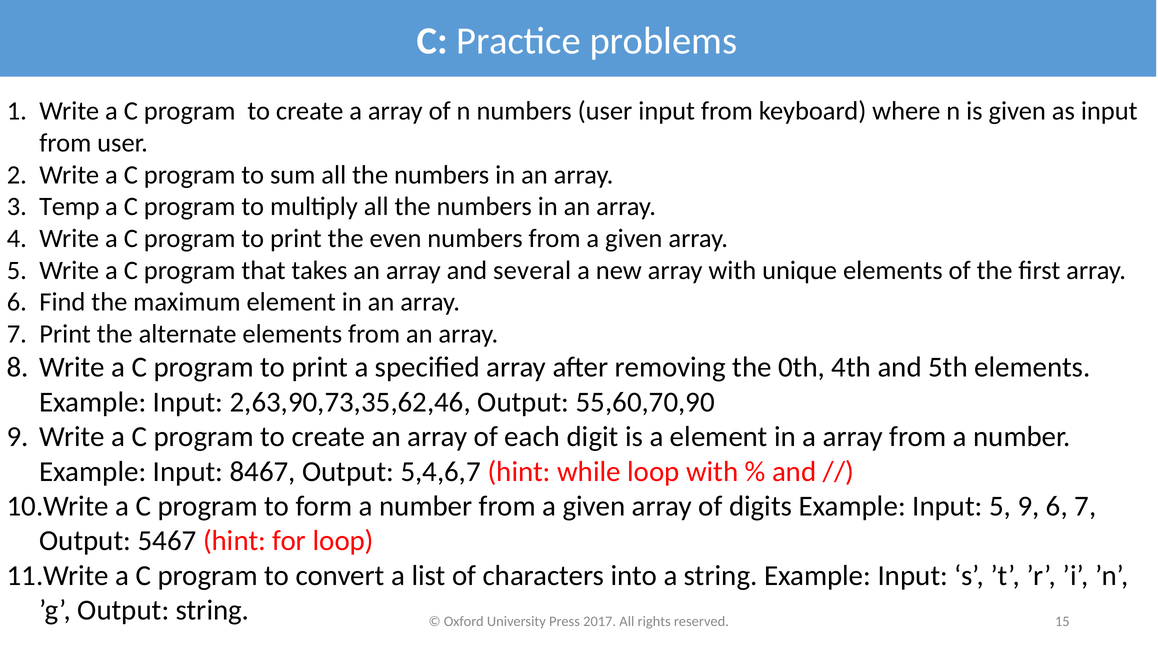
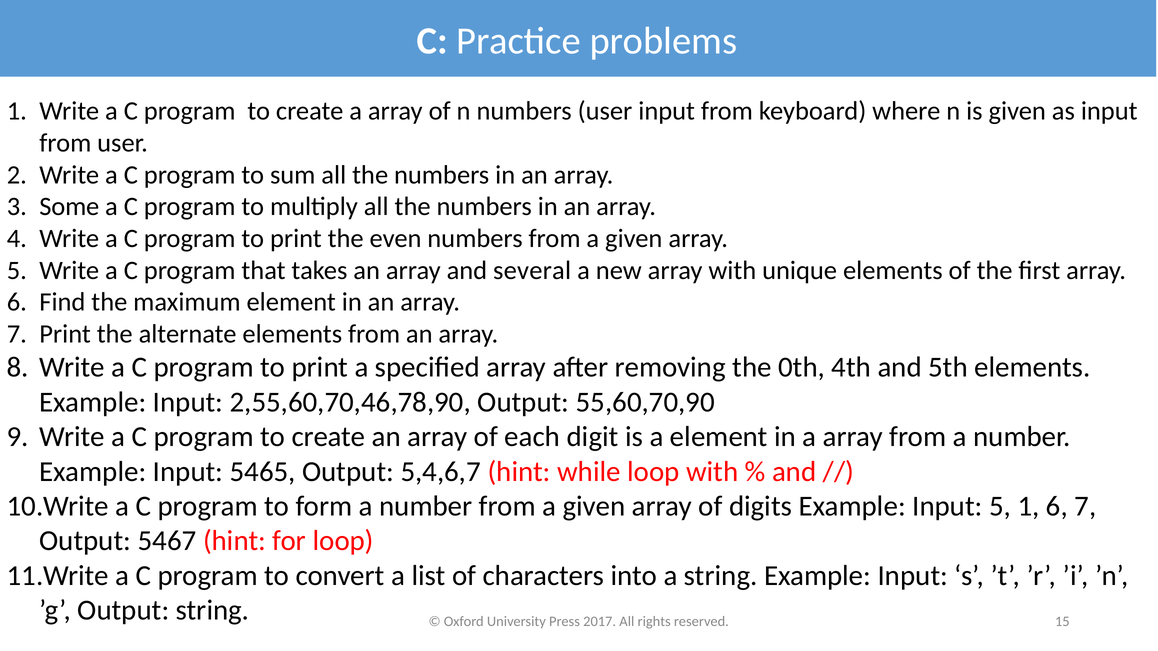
Temp: Temp -> Some
2,63,90,73,35,62,46: 2,63,90,73,35,62,46 -> 2,55,60,70,46,78,90
8467: 8467 -> 5465
5 9: 9 -> 1
